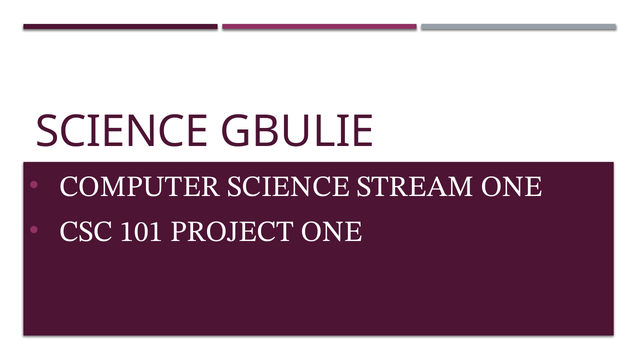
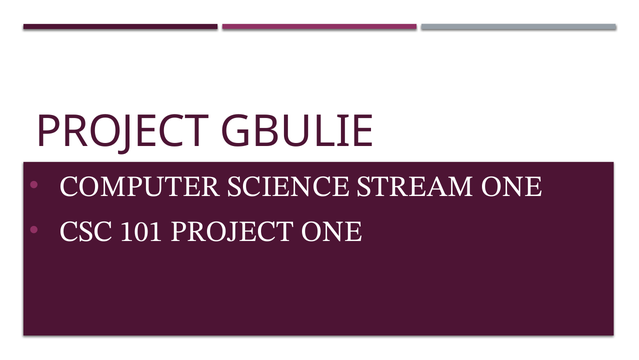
SCIENCE at (122, 132): SCIENCE -> PROJECT
